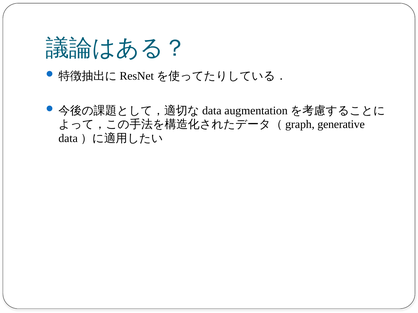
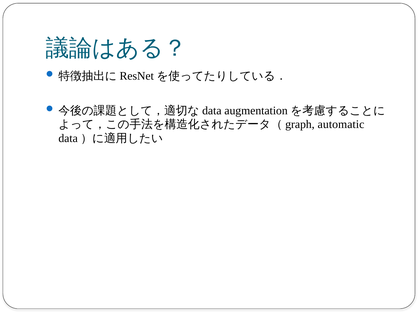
generative: generative -> automatic
